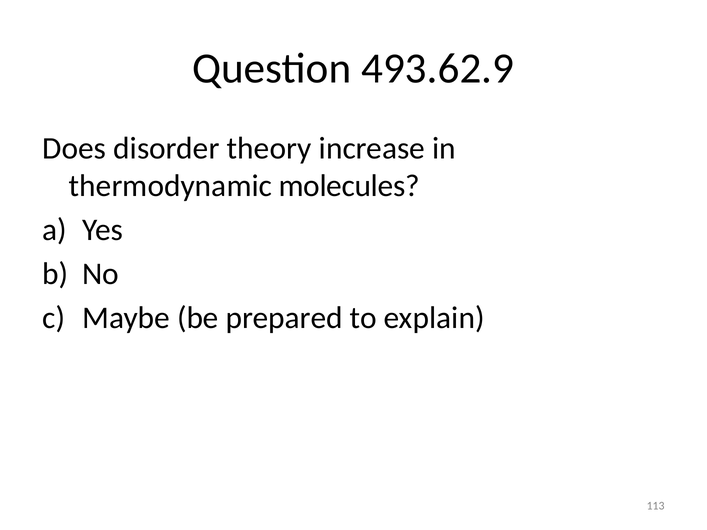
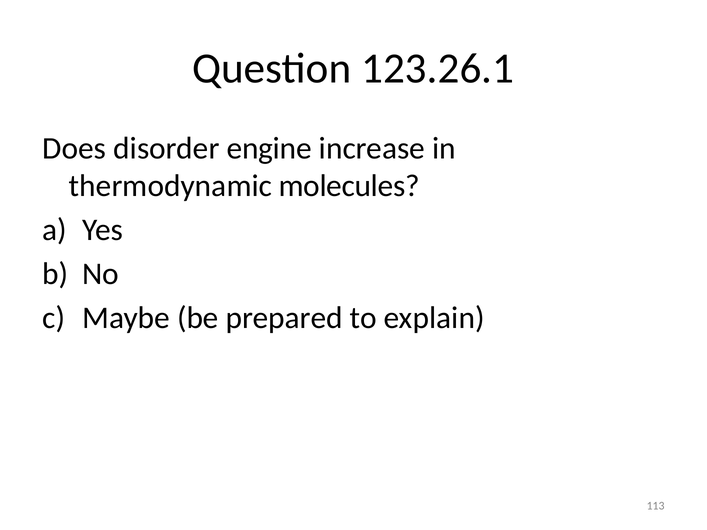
493.62.9: 493.62.9 -> 123.26.1
theory: theory -> engine
